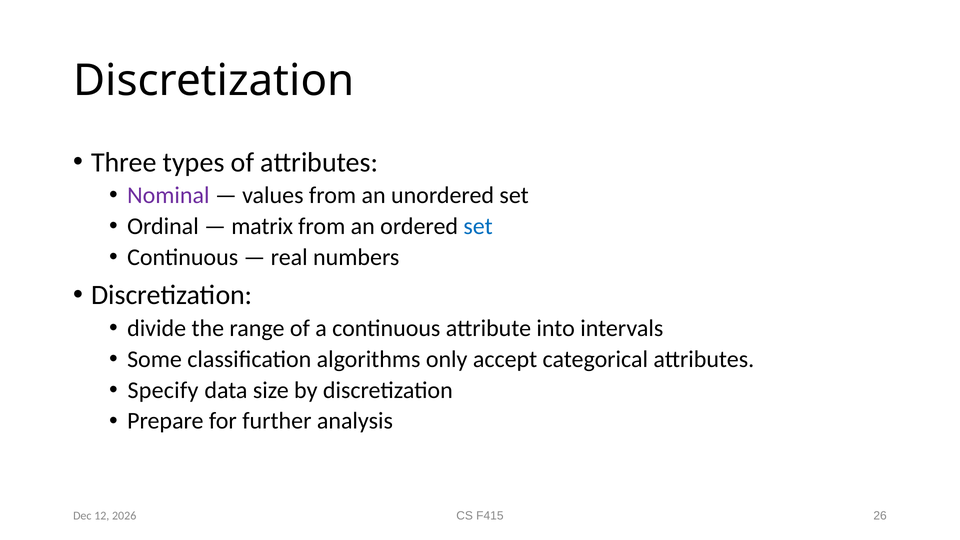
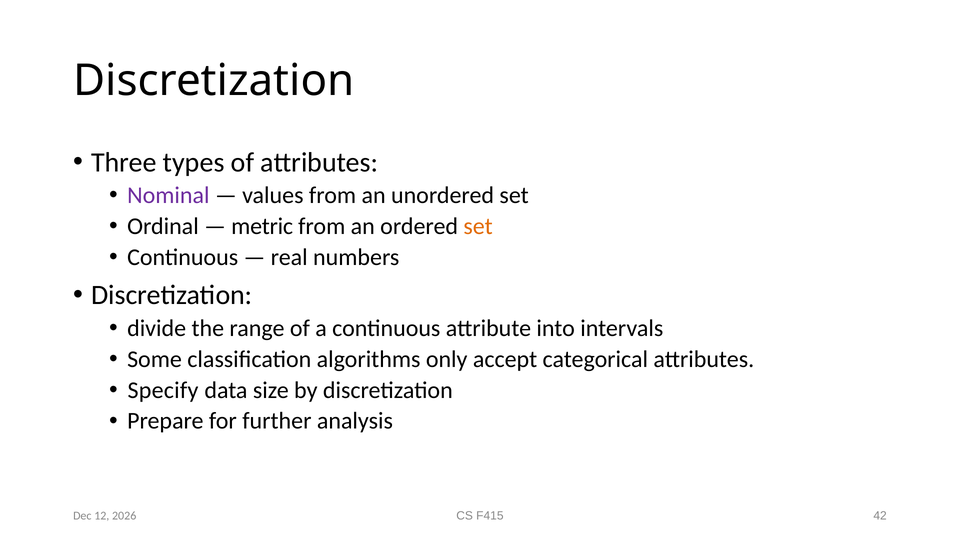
matrix: matrix -> metric
set at (478, 226) colour: blue -> orange
26: 26 -> 42
